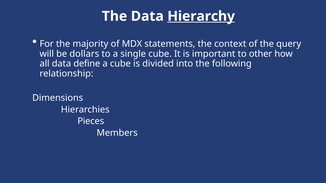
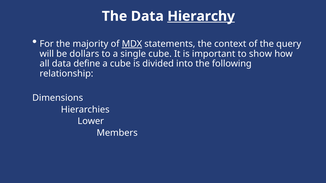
MDX underline: none -> present
other: other -> show
Pieces: Pieces -> Lower
